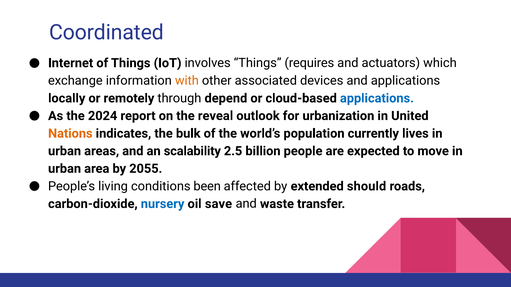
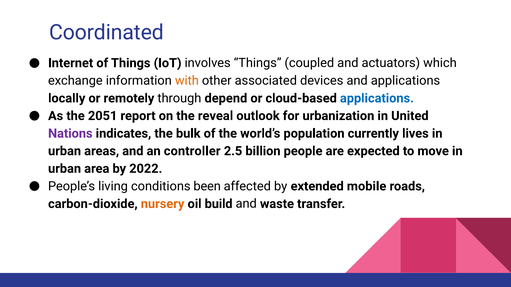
requires: requires -> coupled
2024: 2024 -> 2051
Nations colour: orange -> purple
scalability: scalability -> controller
2055: 2055 -> 2022
should: should -> mobile
nursery colour: blue -> orange
save: save -> build
